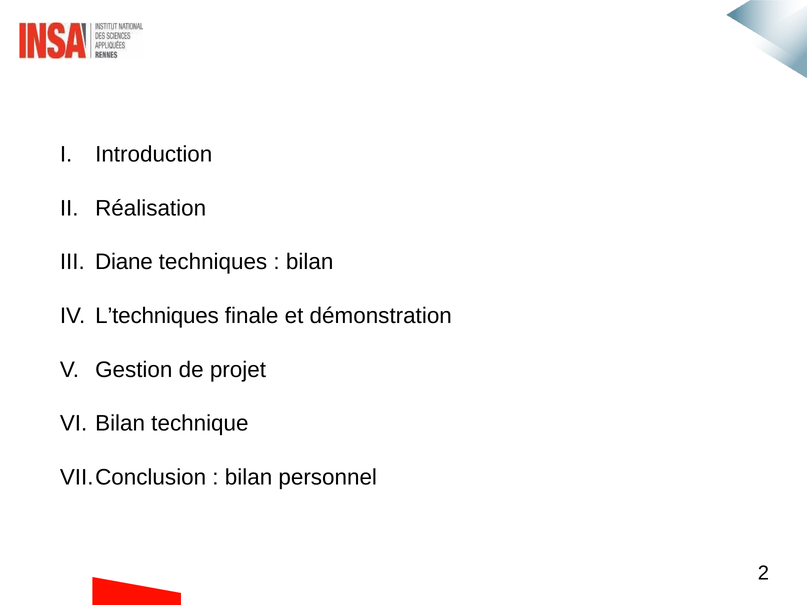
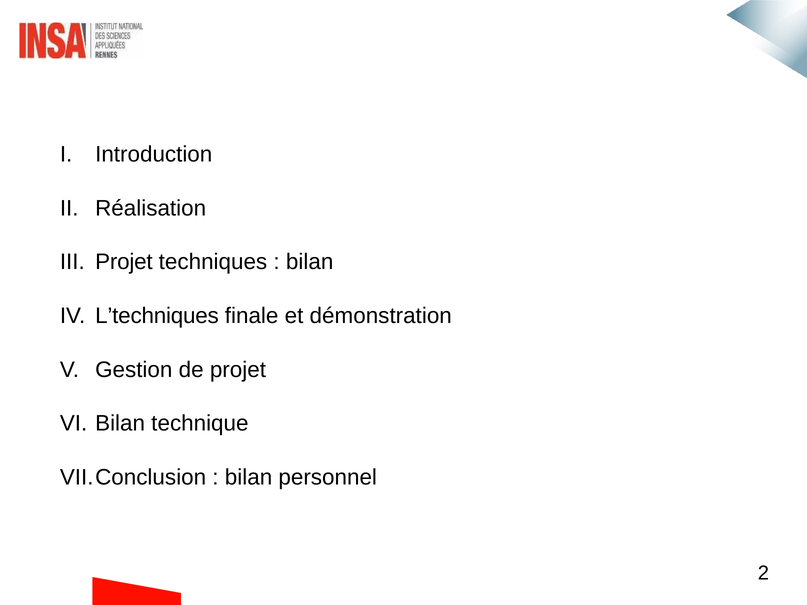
Diane at (124, 262): Diane -> Projet
